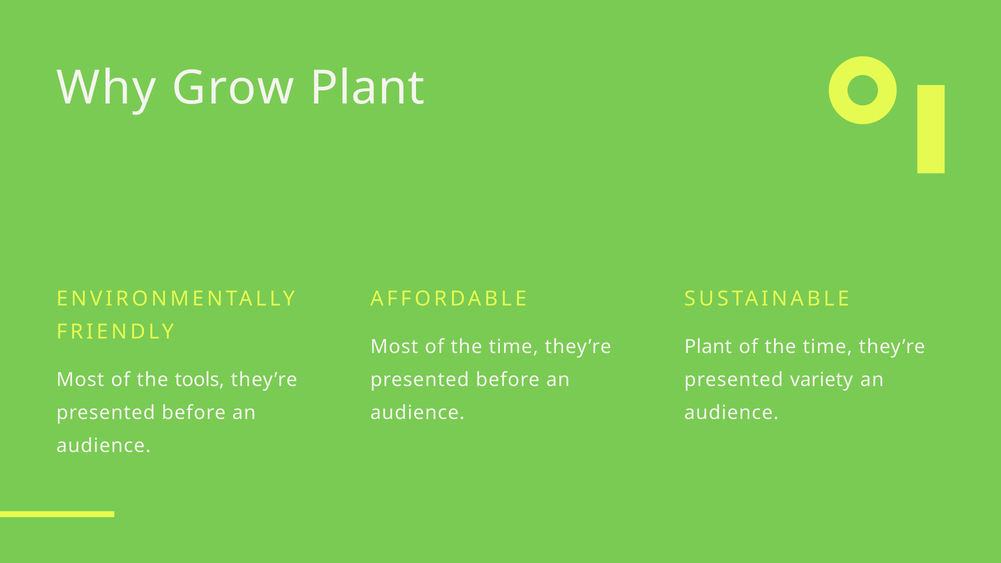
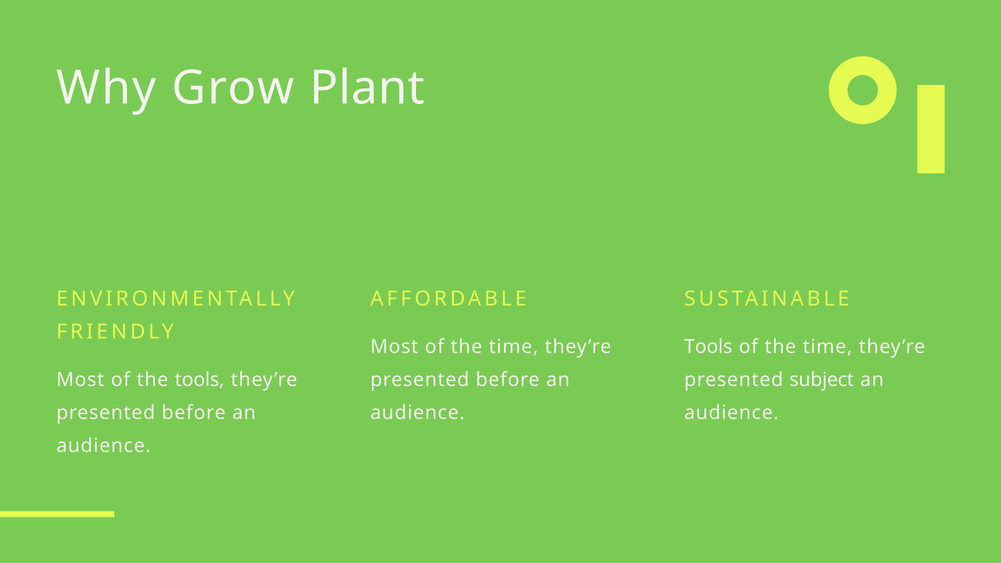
Plant at (708, 347): Plant -> Tools
variety: variety -> subject
